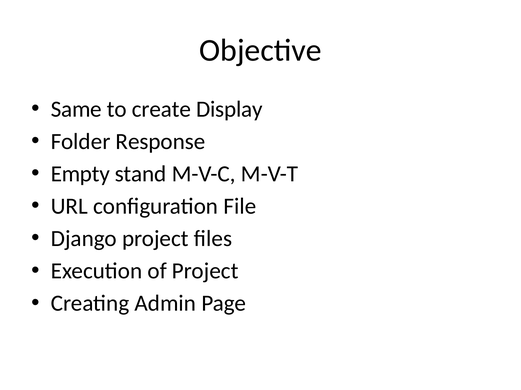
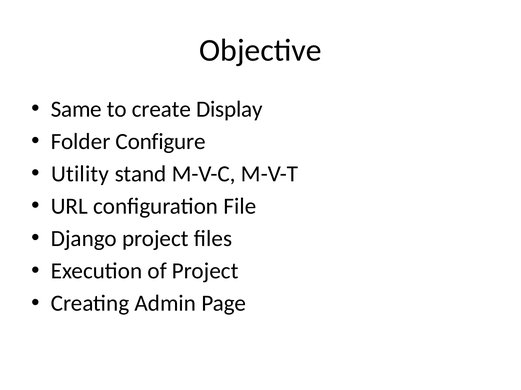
Response: Response -> Configure
Empty: Empty -> Utility
